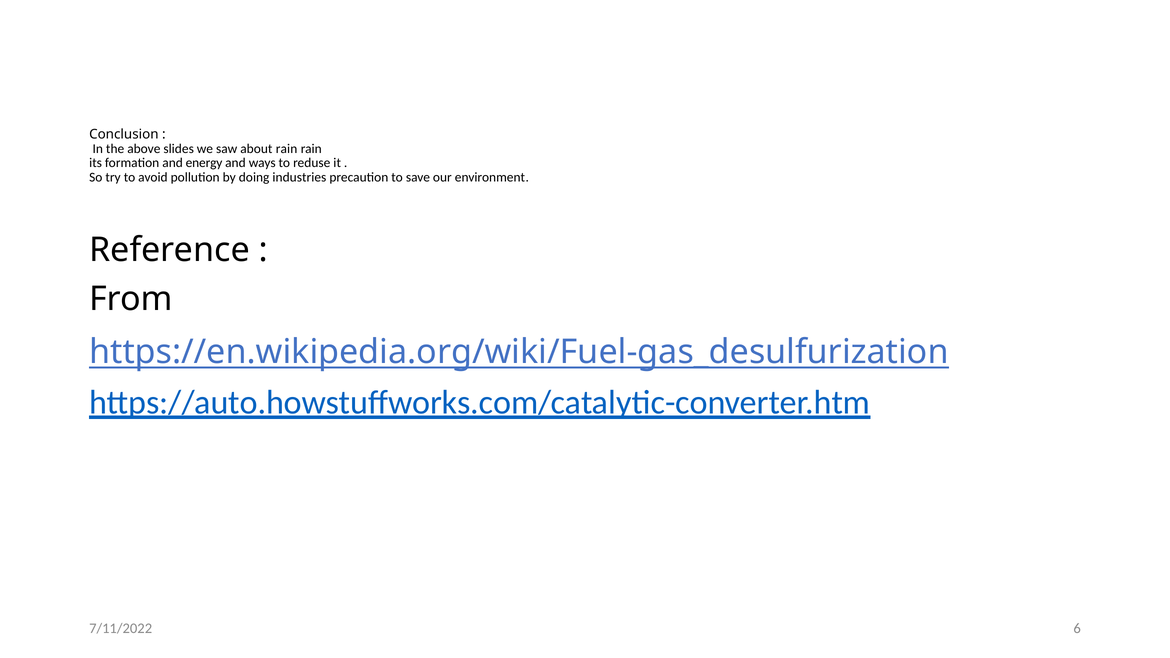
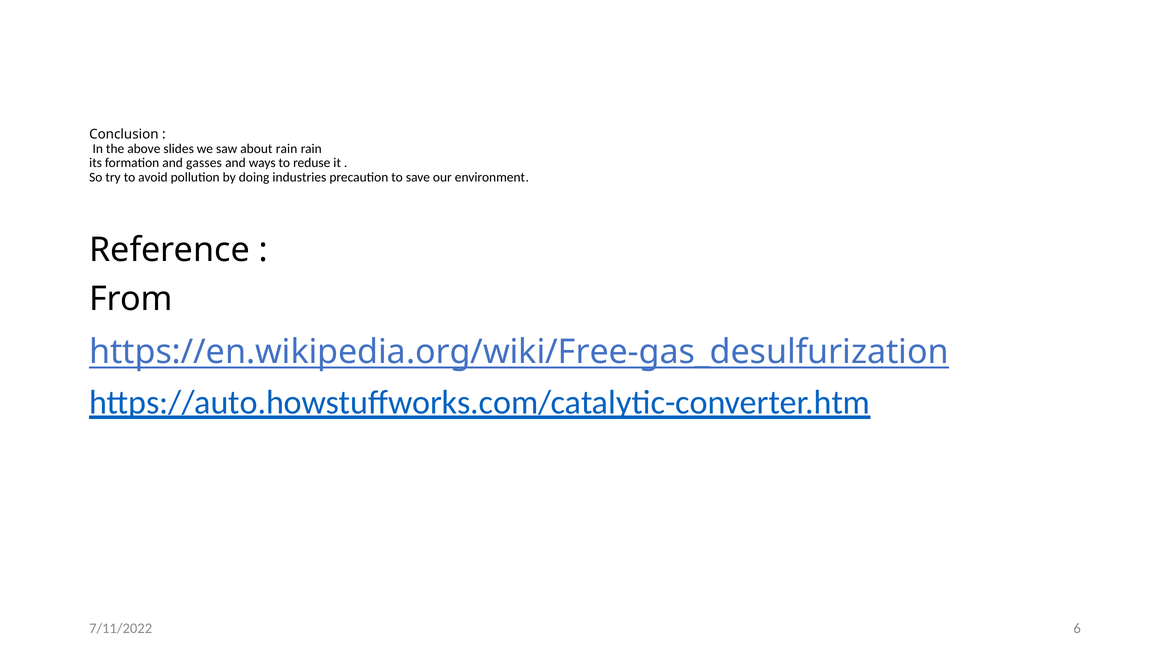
energy: energy -> gasses
https://en.wikipedia.org/wiki/Fuel-gas_desulfurization: https://en.wikipedia.org/wiki/Fuel-gas_desulfurization -> https://en.wikipedia.org/wiki/Free-gas_desulfurization
